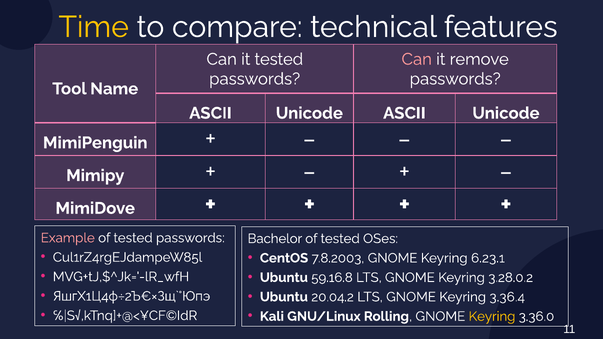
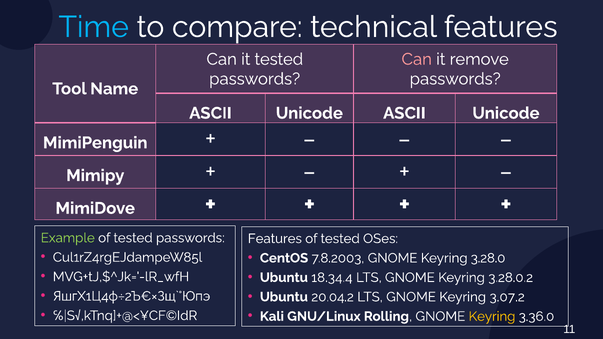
Time colour: yellow -> light blue
Example colour: pink -> light green
Bachelor at (275, 239): Bachelor -> Features
6.23.1: 6.23.1 -> 3.28.0
59.16.8: 59.16.8 -> 18.34.4
3.36.4: 3.36.4 -> 3.07.2
